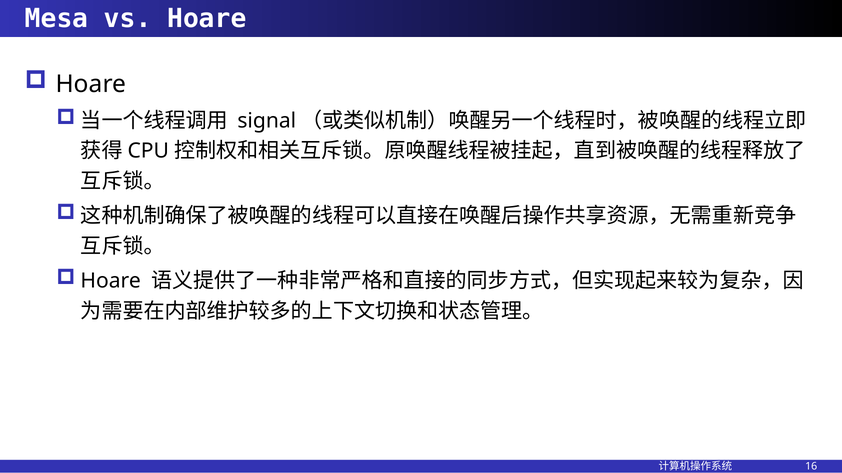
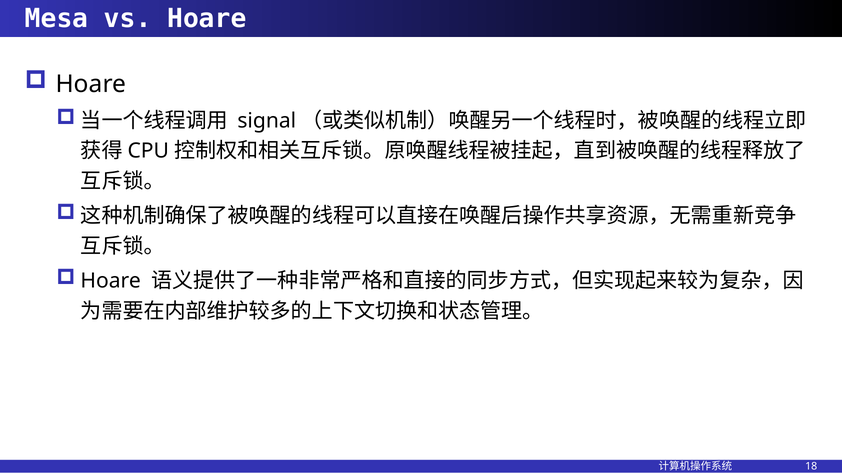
16: 16 -> 18
